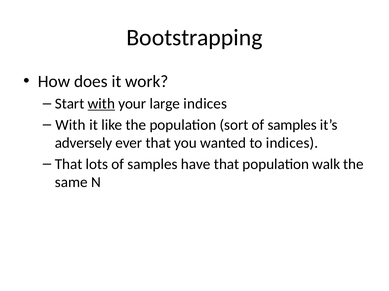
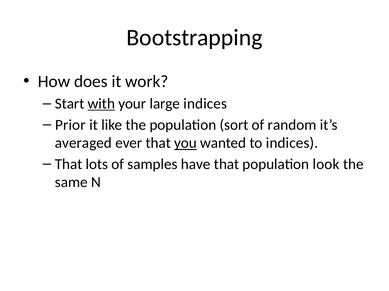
With at (70, 125): With -> Prior
sort of samples: samples -> random
adversely: adversely -> averaged
you underline: none -> present
walk: walk -> look
